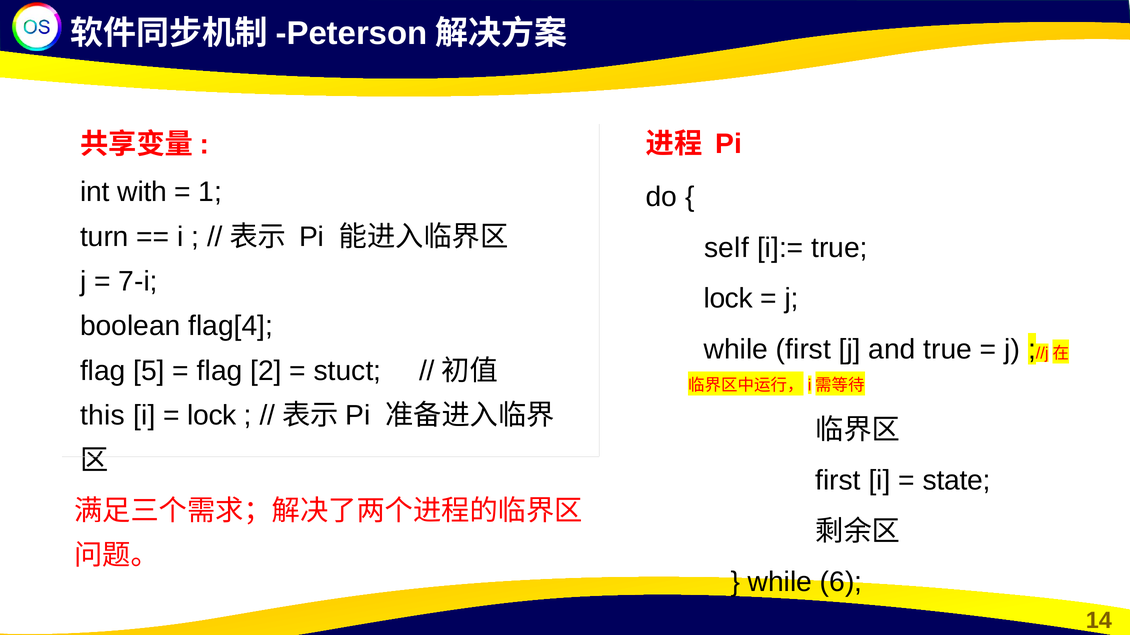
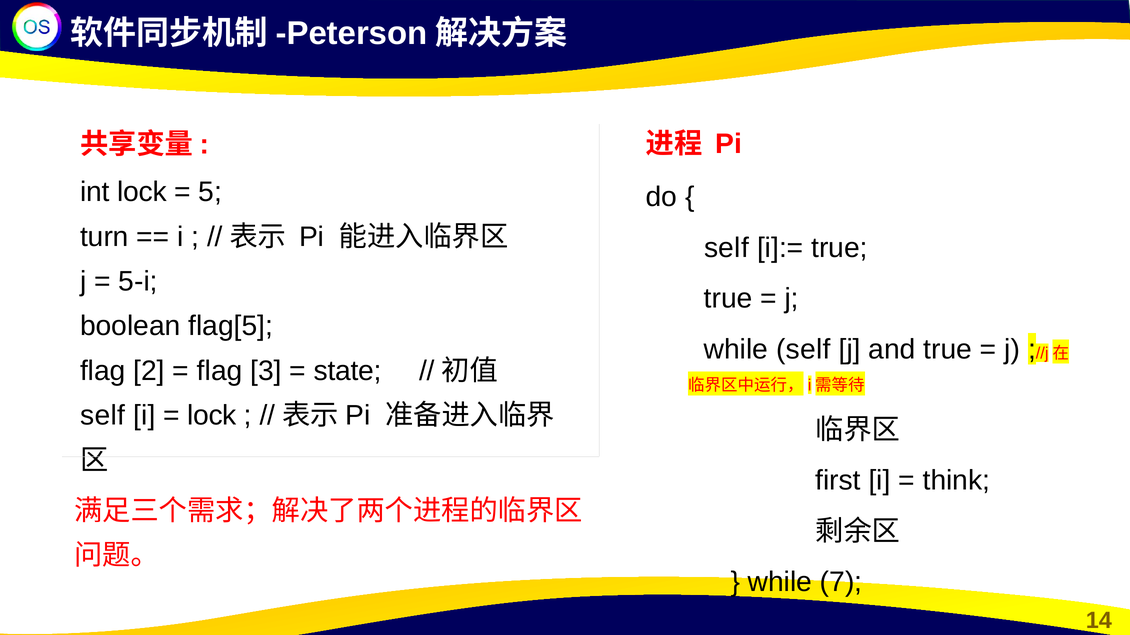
int with: with -> lock
1: 1 -> 5
7-i: 7-i -> 5-i
lock at (728, 299): lock -> true
flag[4: flag[4 -> flag[5
while first: first -> self
5: 5 -> 2
2: 2 -> 3
stuct: stuct -> state
this at (103, 416): this -> self
state: state -> think
6: 6 -> 7
